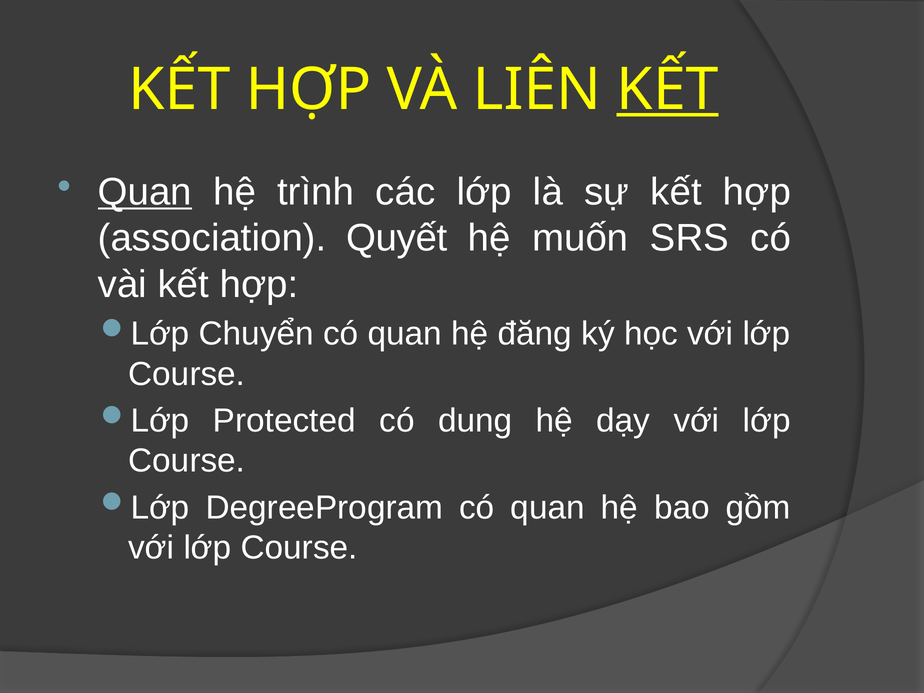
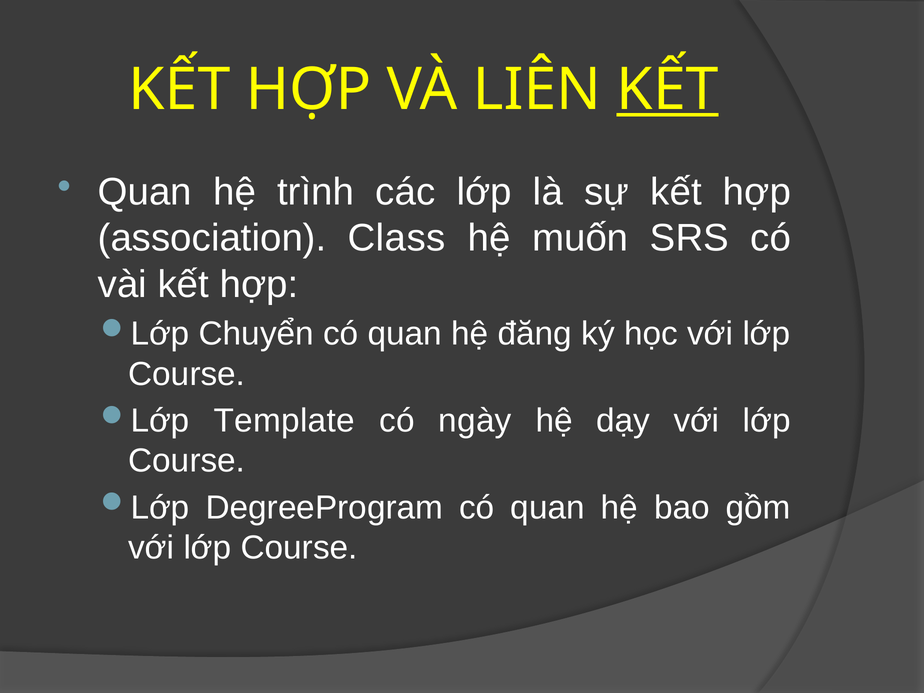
Quan at (145, 192) underline: present -> none
Quyết: Quyết -> Class
Protected: Protected -> Template
dung: dung -> ngày
